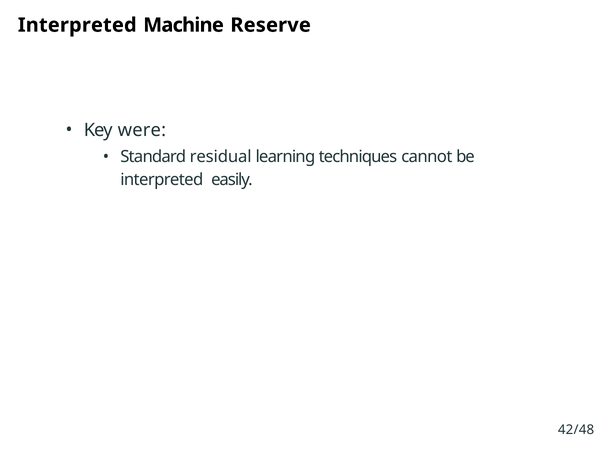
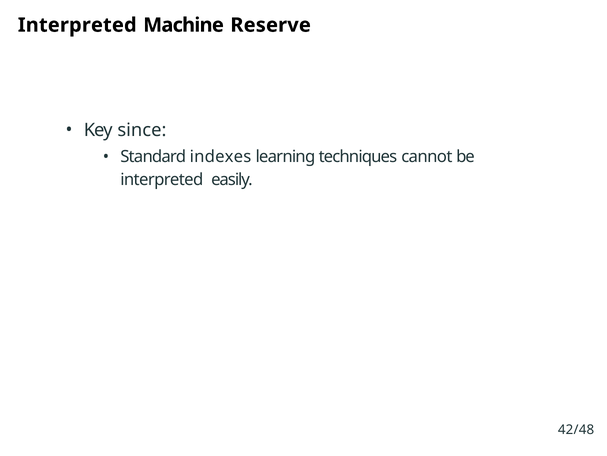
were: were -> since
residual: residual -> indexes
